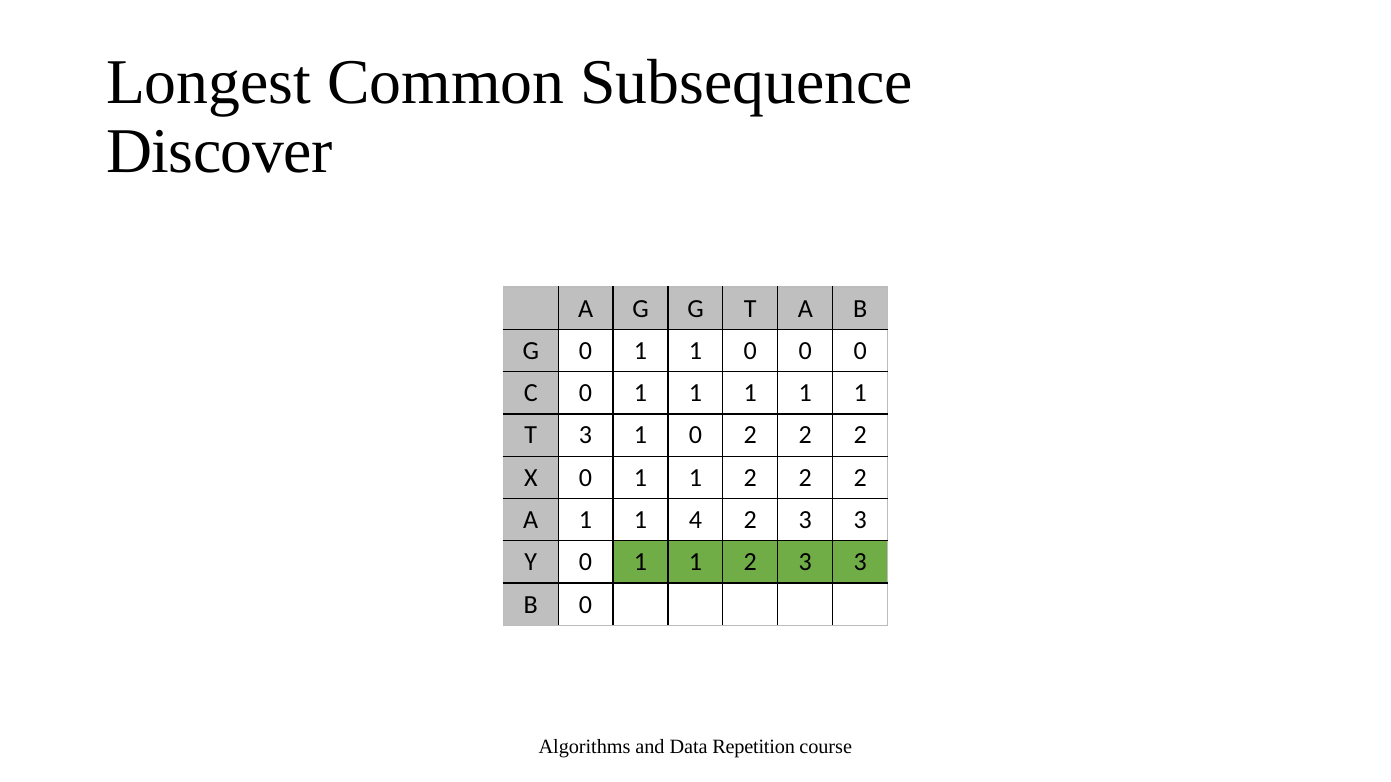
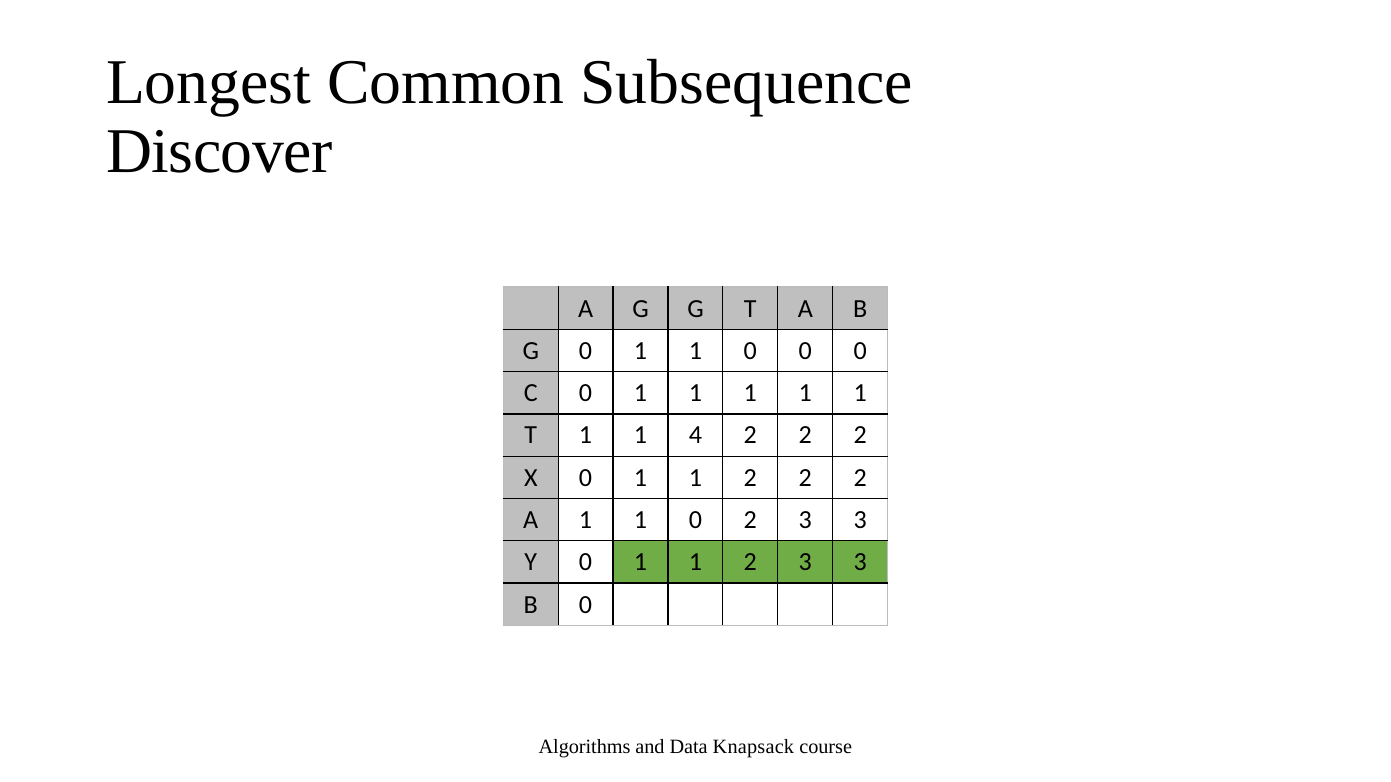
T 3: 3 -> 1
0 at (695, 436): 0 -> 4
A 1 1 4: 4 -> 0
Repetition: Repetition -> Knapsack
